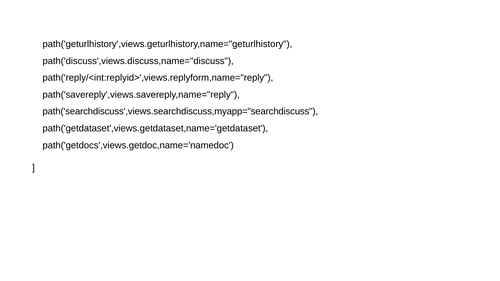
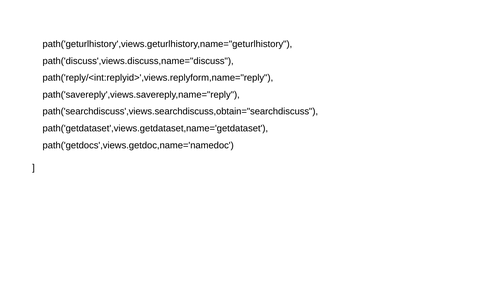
path('searchdiscuss',views.searchdiscuss,myapp="searchdiscuss: path('searchdiscuss',views.searchdiscuss,myapp="searchdiscuss -> path('searchdiscuss',views.searchdiscuss,obtain="searchdiscuss
